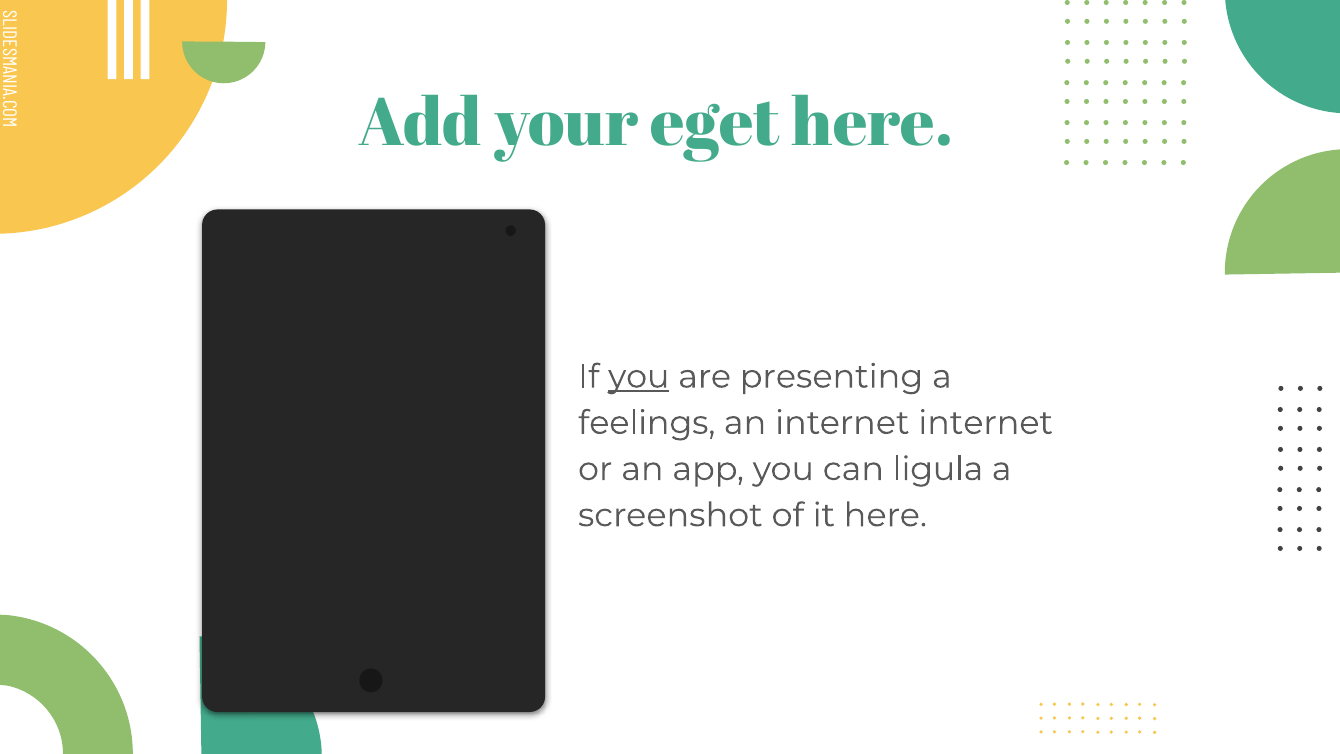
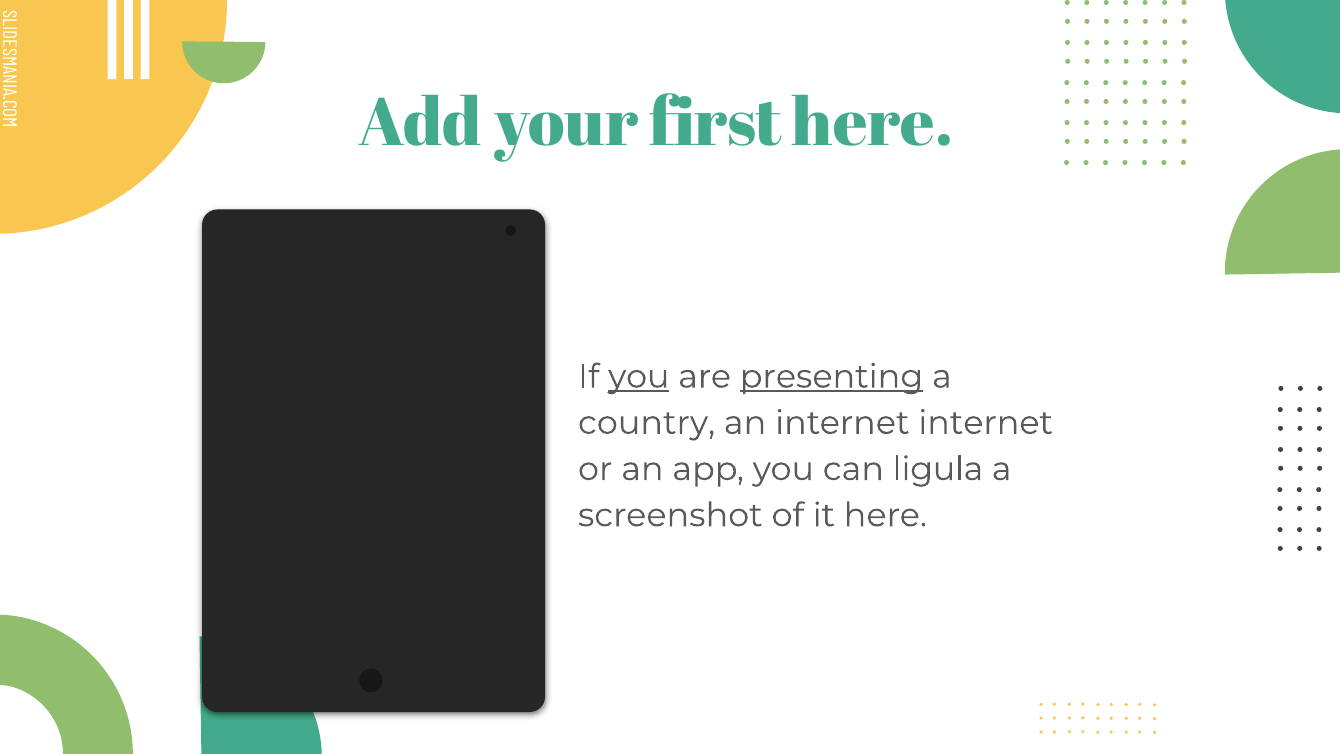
eget: eget -> first
presenting underline: none -> present
feelings: feelings -> country
